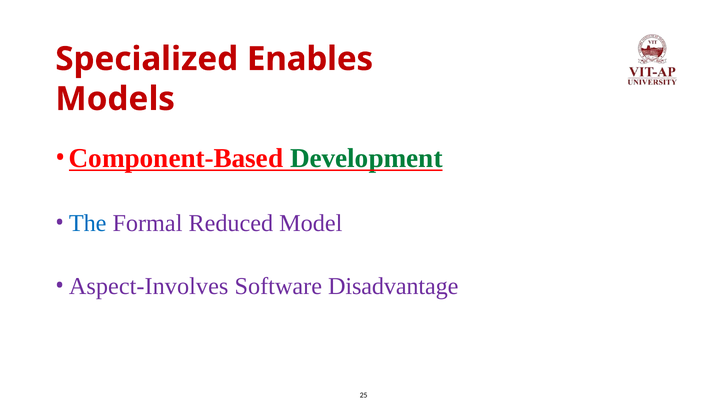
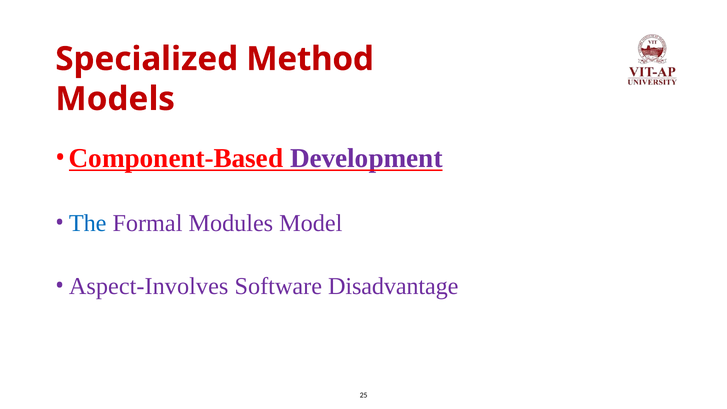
Enables: Enables -> Method
Development colour: green -> purple
Reduced: Reduced -> Modules
